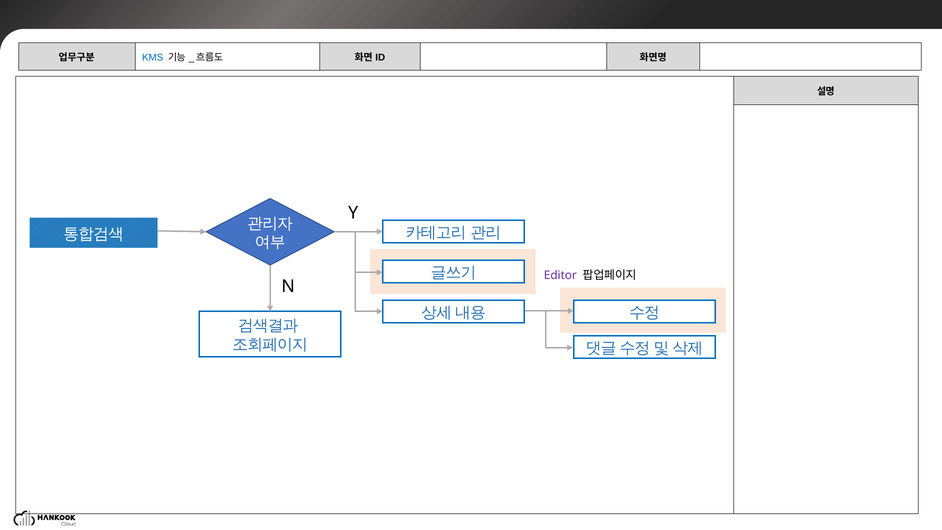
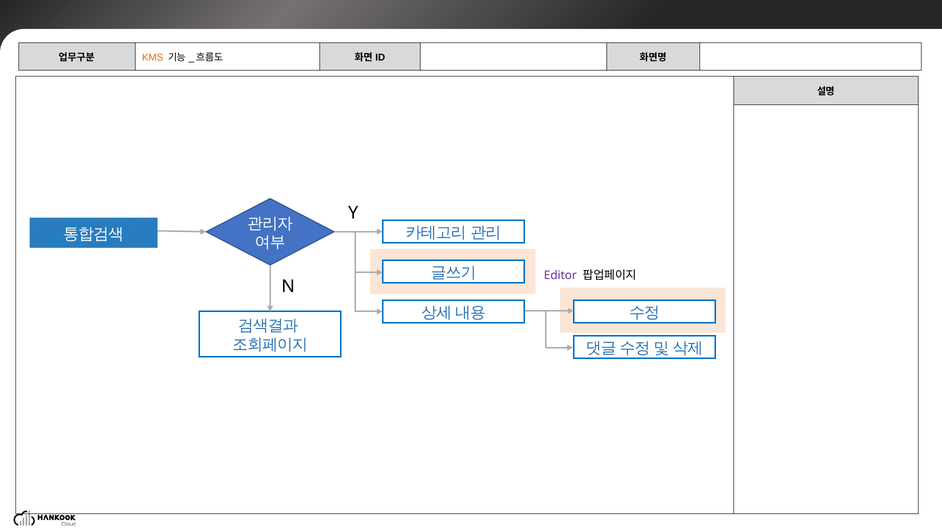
KMS colour: blue -> orange
